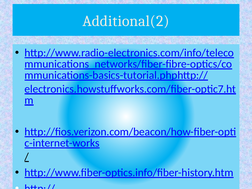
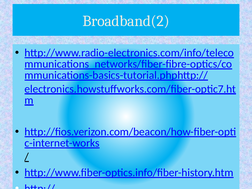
Additional(2: Additional(2 -> Broadband(2
